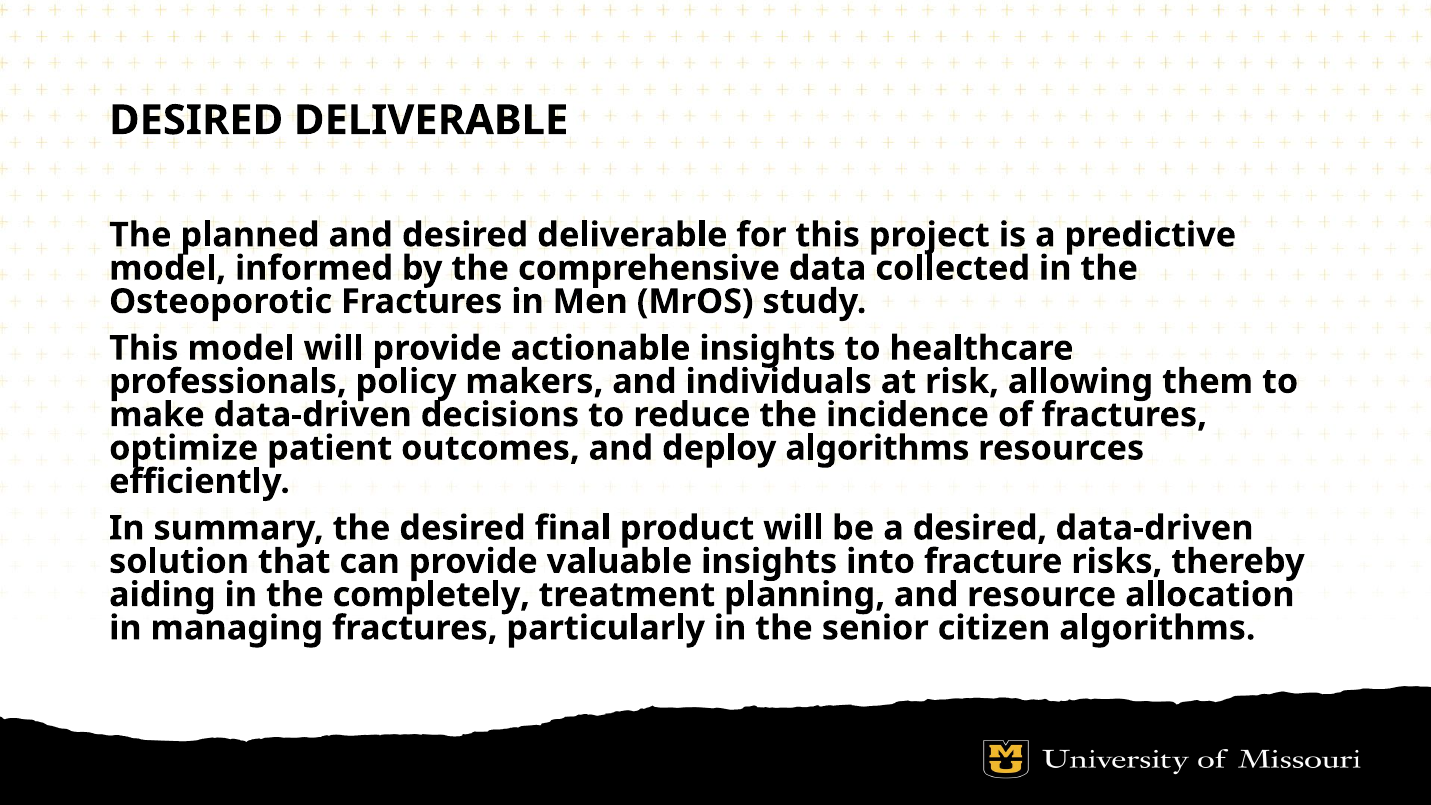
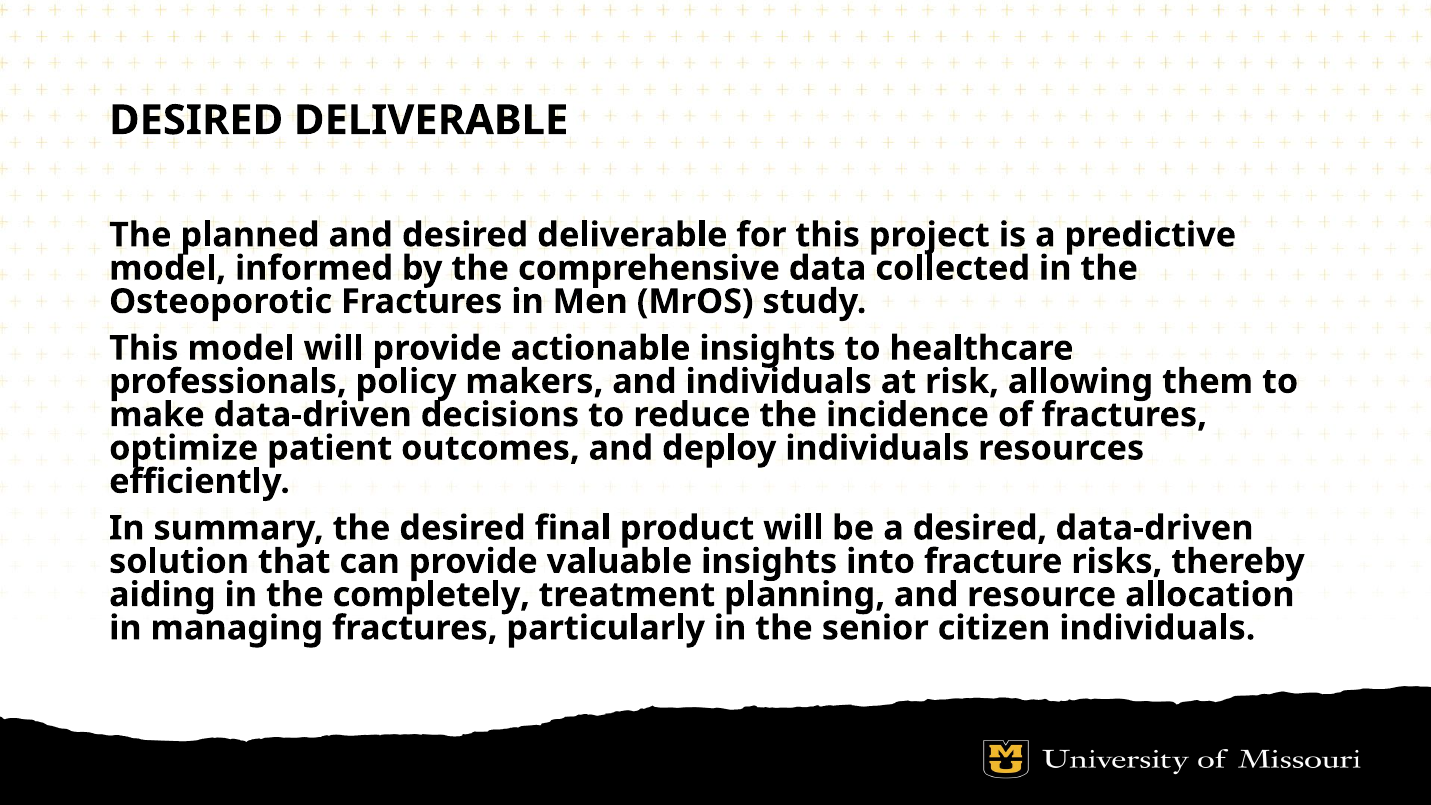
deploy algorithms: algorithms -> individuals
citizen algorithms: algorithms -> individuals
